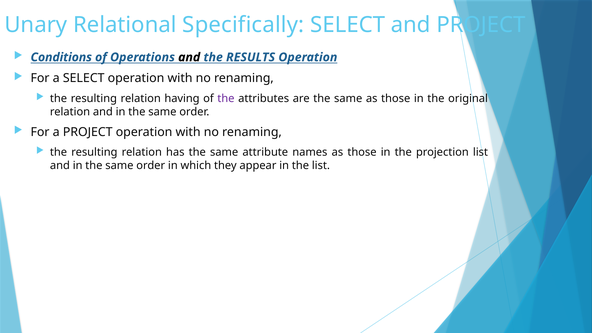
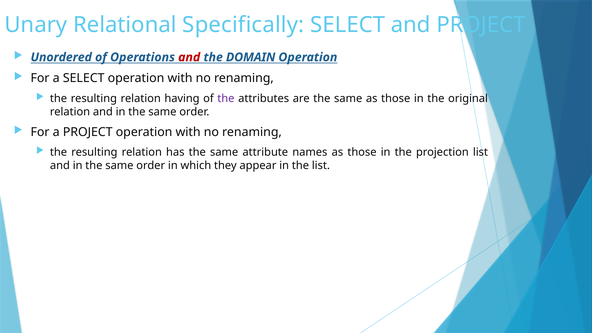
Conditions: Conditions -> Unordered
and at (189, 57) colour: black -> red
RESULTS: RESULTS -> DOMAIN
